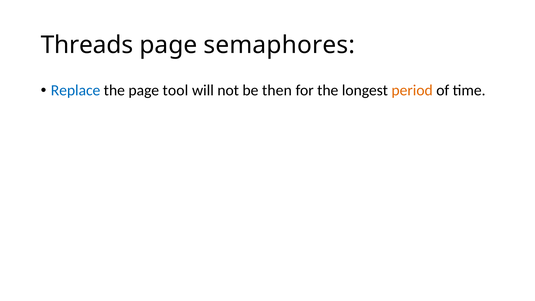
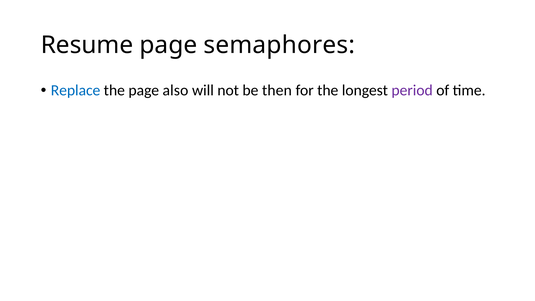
Threads: Threads -> Resume
tool: tool -> also
period colour: orange -> purple
